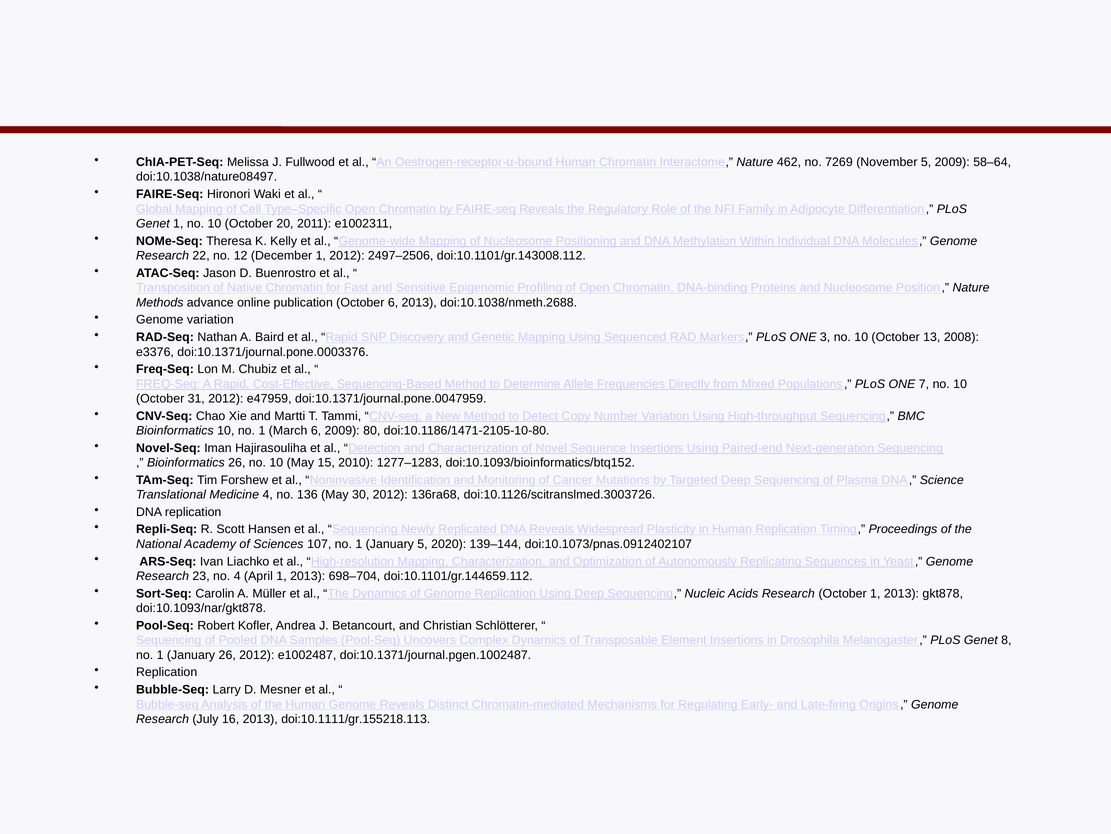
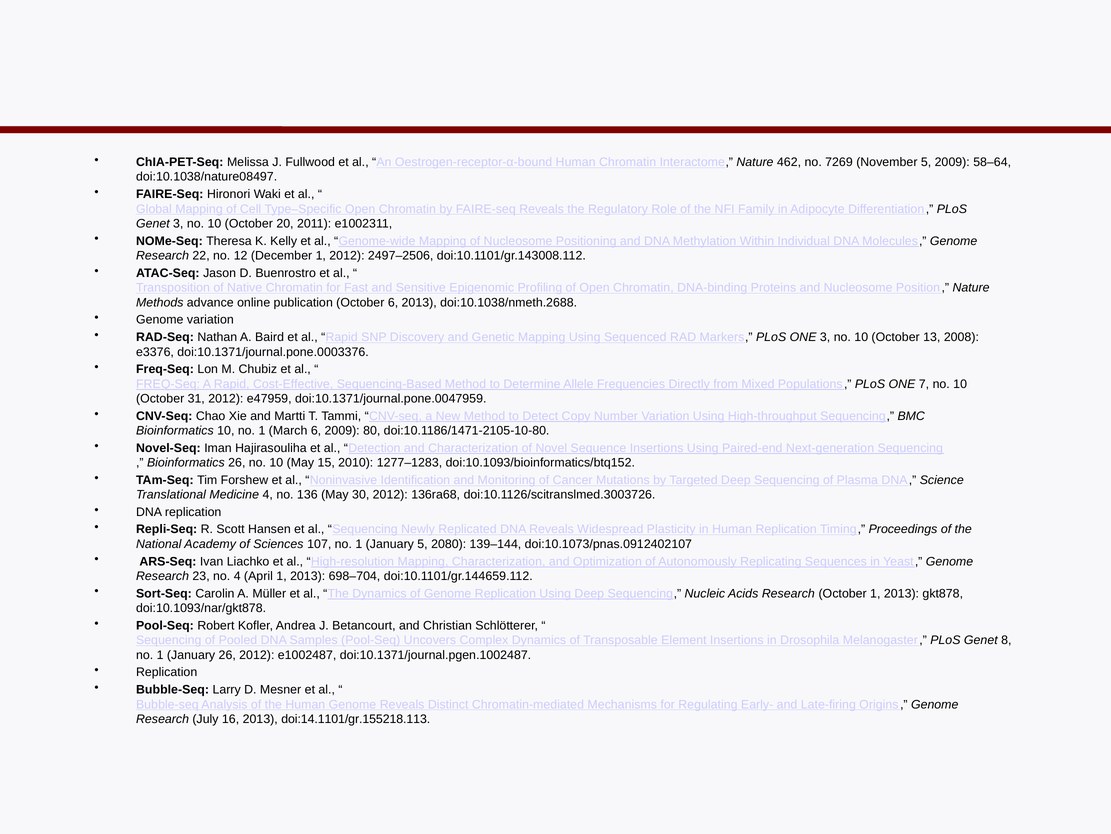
Genet 1: 1 -> 3
2020: 2020 -> 2080
doi:10.1111/gr.155218.113: doi:10.1111/gr.155218.113 -> doi:14.1101/gr.155218.113
